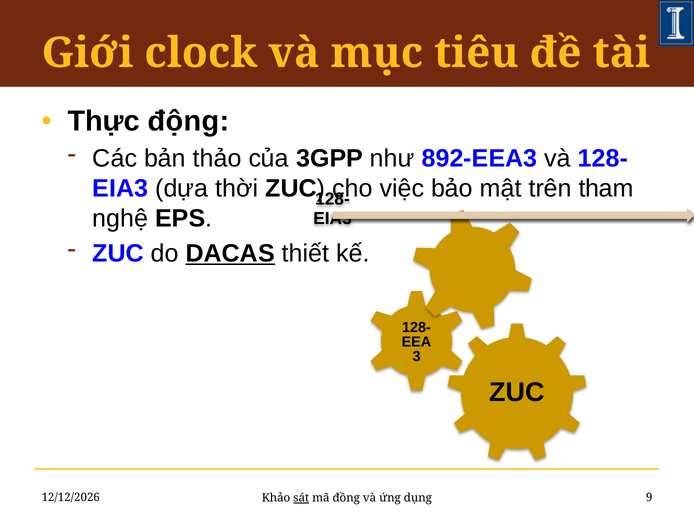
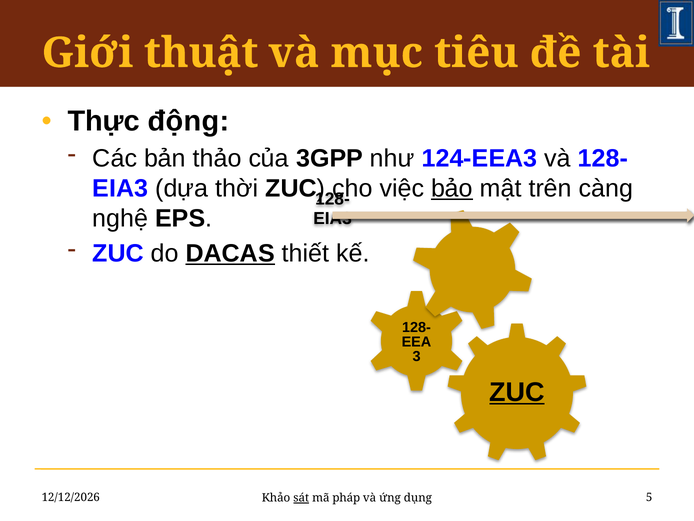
clock: clock -> thuật
892-EEA3: 892-EEA3 -> 124-EEA3
bảo underline: none -> present
tham: tham -> càng
ZUC at (517, 392) underline: none -> present
đồng: đồng -> pháp
9: 9 -> 5
